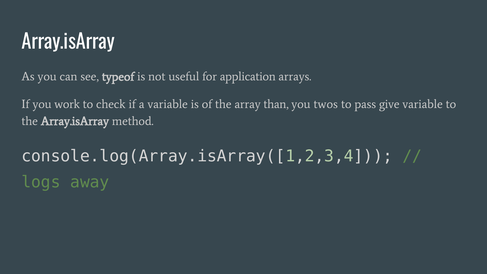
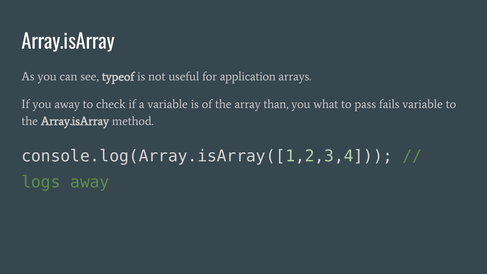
you work: work -> away
twos: twos -> what
give: give -> fails
